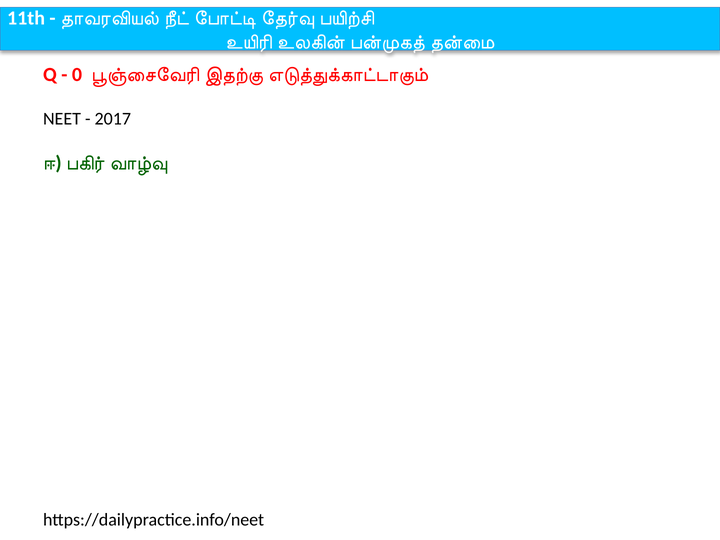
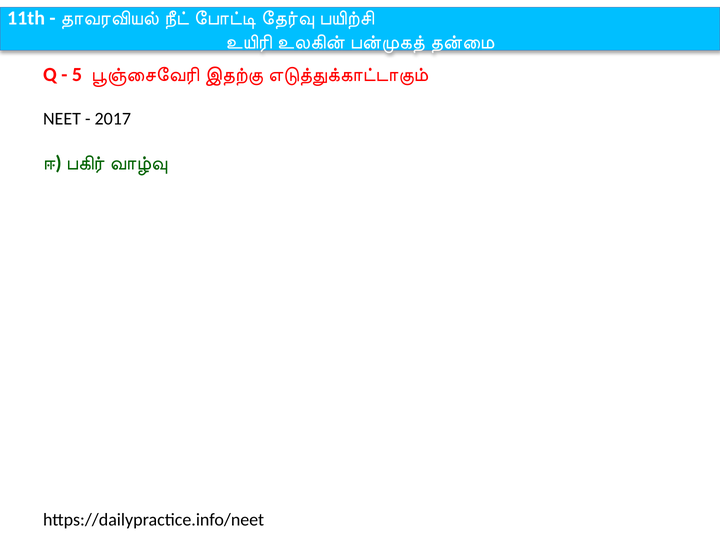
0: 0 -> 5
